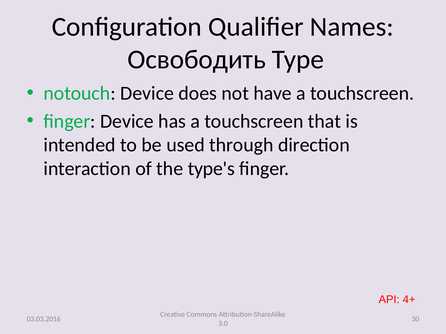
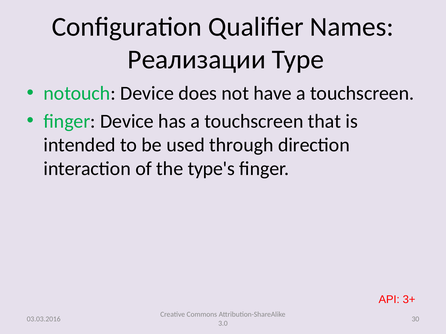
Освободить: Освободить -> Реализации
4+: 4+ -> 3+
